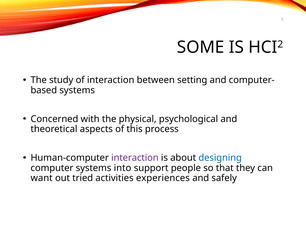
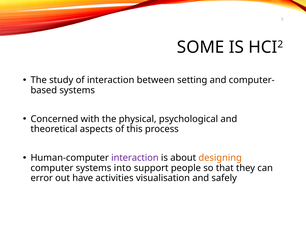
designing colour: blue -> orange
want: want -> error
tried: tried -> have
experiences: experiences -> visualisation
